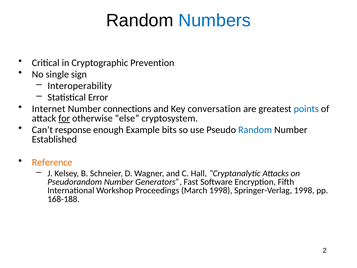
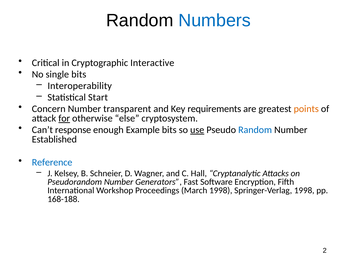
Prevention: Prevention -> Interactive
single sign: sign -> bits
Error: Error -> Start
Internet: Internet -> Concern
connections: connections -> transparent
conversation: conversation -> requirements
points colour: blue -> orange
use underline: none -> present
Reference colour: orange -> blue
